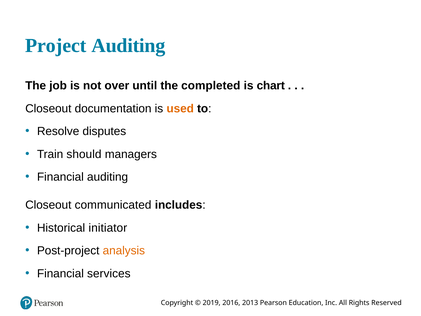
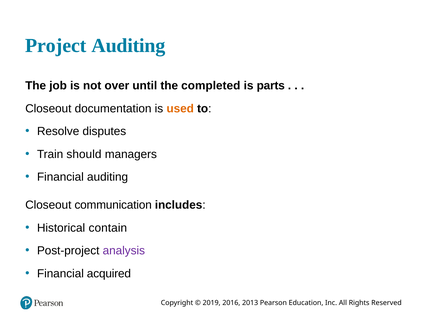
chart: chart -> parts
communicated: communicated -> communication
initiator: initiator -> contain
analysis colour: orange -> purple
services: services -> acquired
